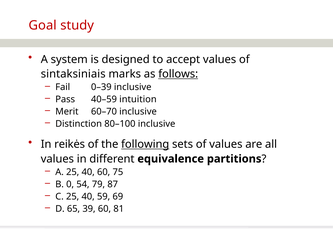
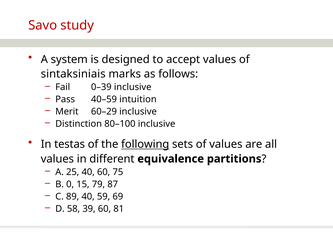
Goal: Goal -> Savo
follows underline: present -> none
60–70: 60–70 -> 60–29
reikės: reikės -> testas
54: 54 -> 15
C 25: 25 -> 89
65: 65 -> 58
